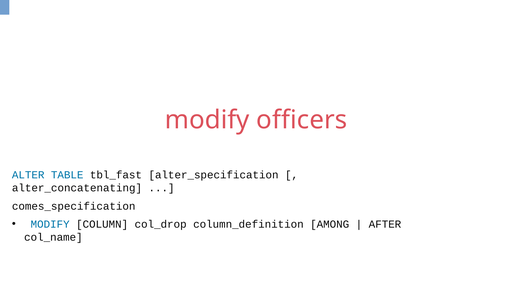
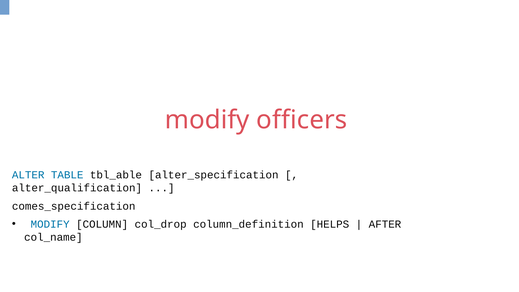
tbl_fast: tbl_fast -> tbl_able
alter_concatenating: alter_concatenating -> alter_qualification
AMONG: AMONG -> HELPS
